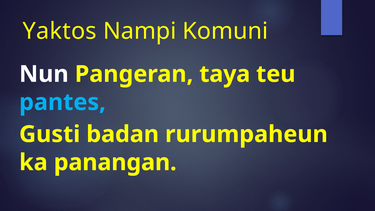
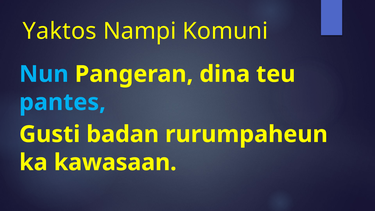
Nun colour: white -> light blue
taya: taya -> dina
panangan: panangan -> kawasaan
